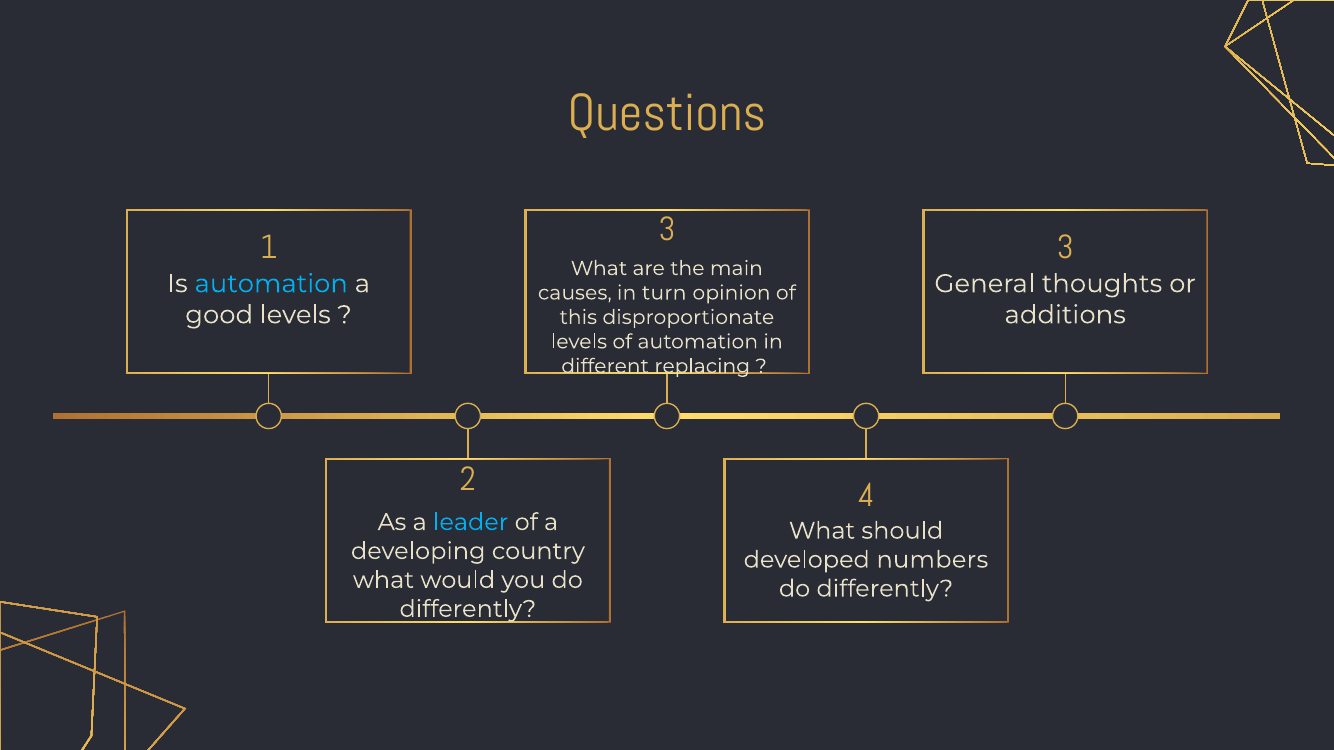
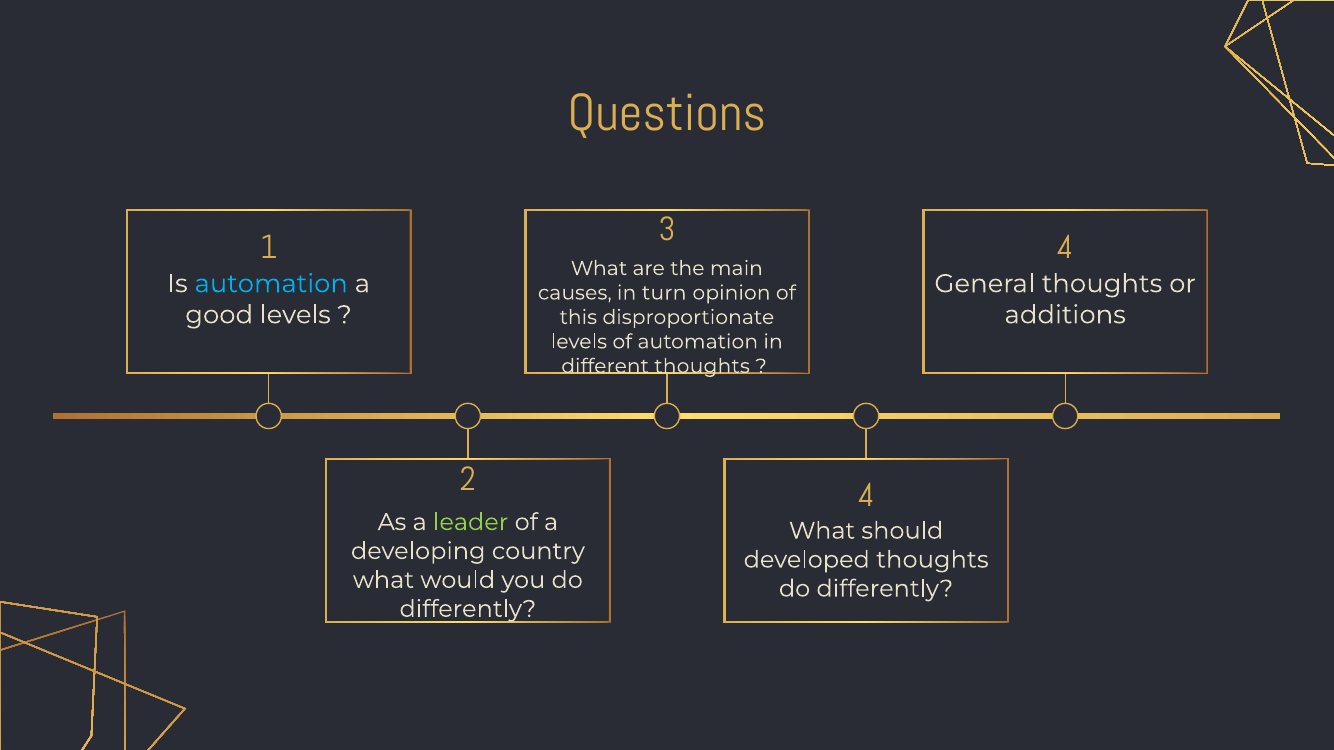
1 3: 3 -> 4
different replacing: replacing -> thoughts
leader colour: light blue -> light green
developed numbers: numbers -> thoughts
